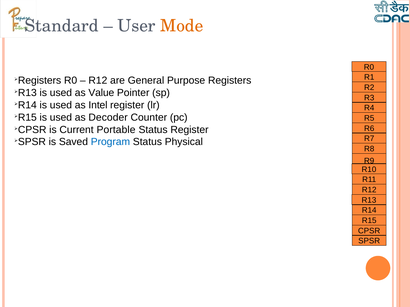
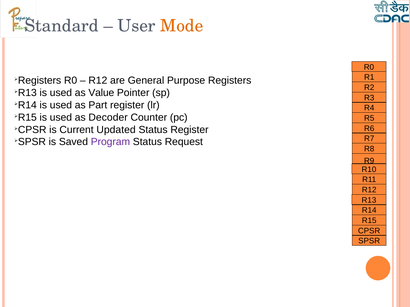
Intel: Intel -> Part
Portable: Portable -> Updated
Program colour: blue -> purple
Physical: Physical -> Request
